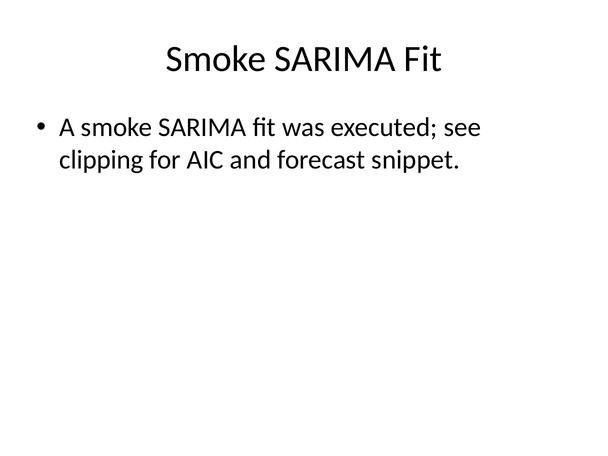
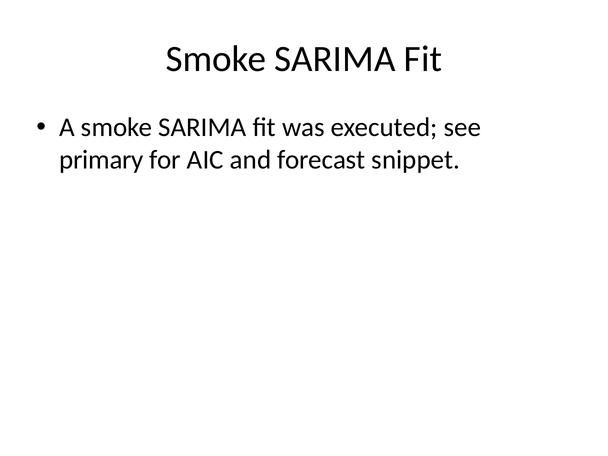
clipping: clipping -> primary
